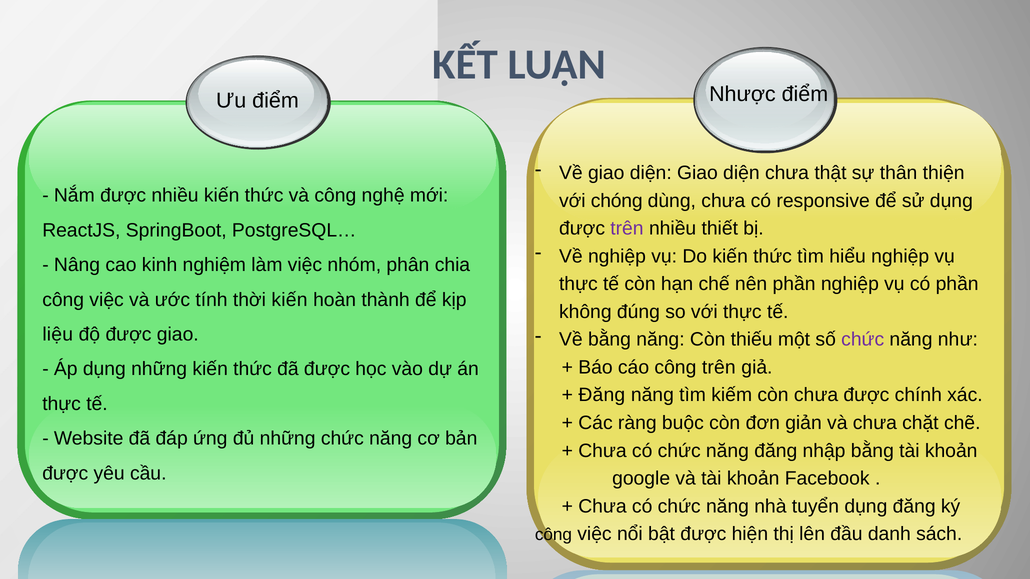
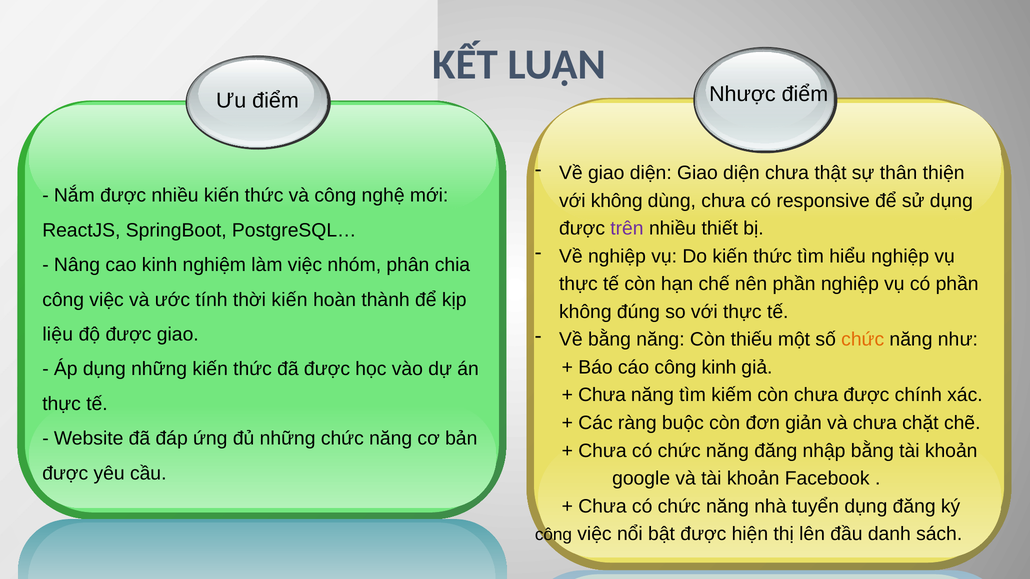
với chóng: chóng -> không
chức at (863, 340) colour: purple -> orange
công trên: trên -> kinh
Đăng at (602, 395): Đăng -> Chưa
